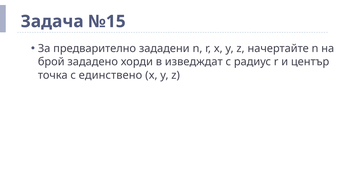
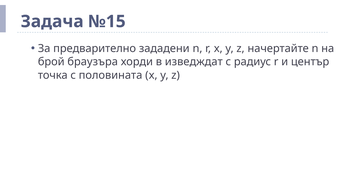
зададено: зададено -> браузъра
единствено: единствено -> половината
